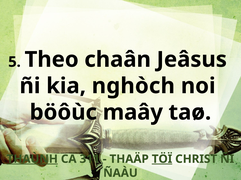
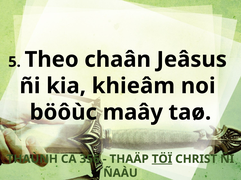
nghòch: nghòch -> khieâm
THAÙNH underline: present -> none
311: 311 -> 356
